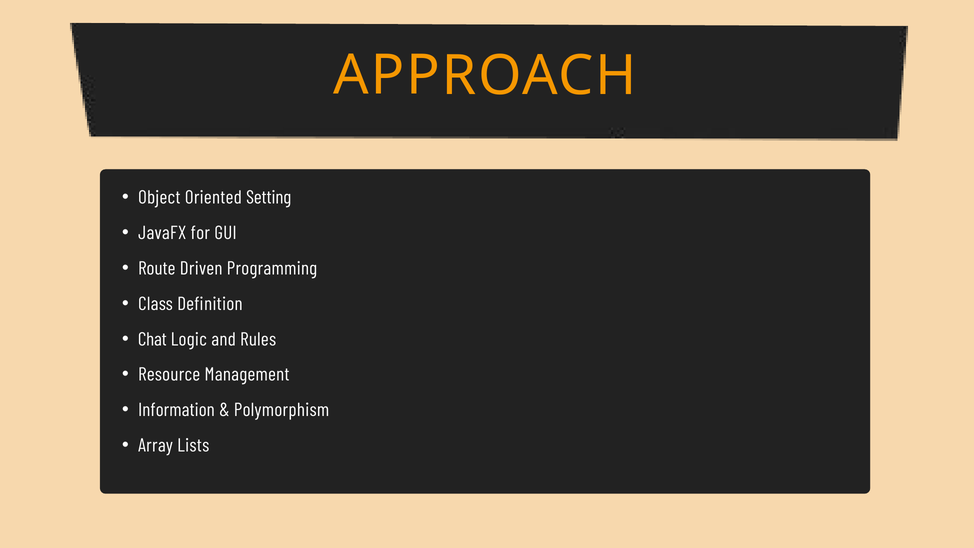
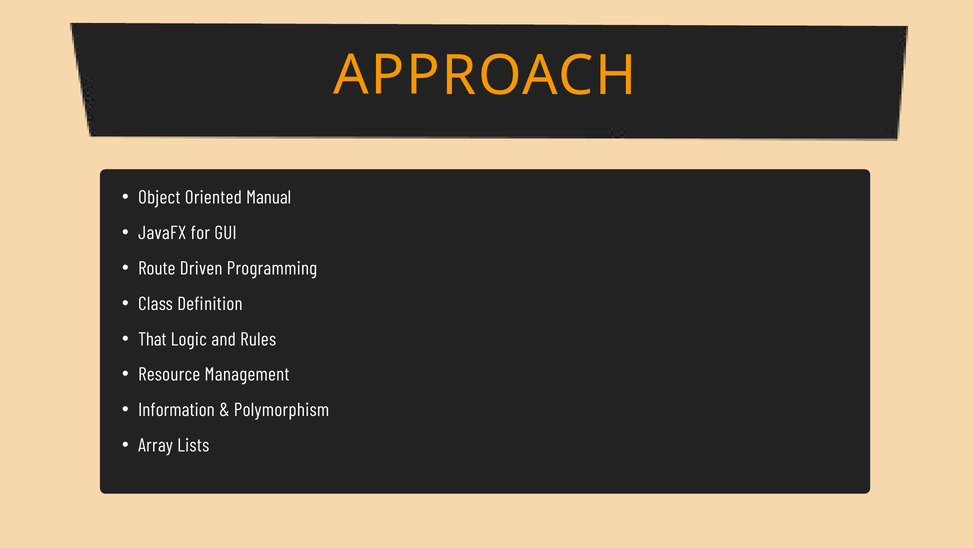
Setting: Setting -> Manual
Chat: Chat -> That
